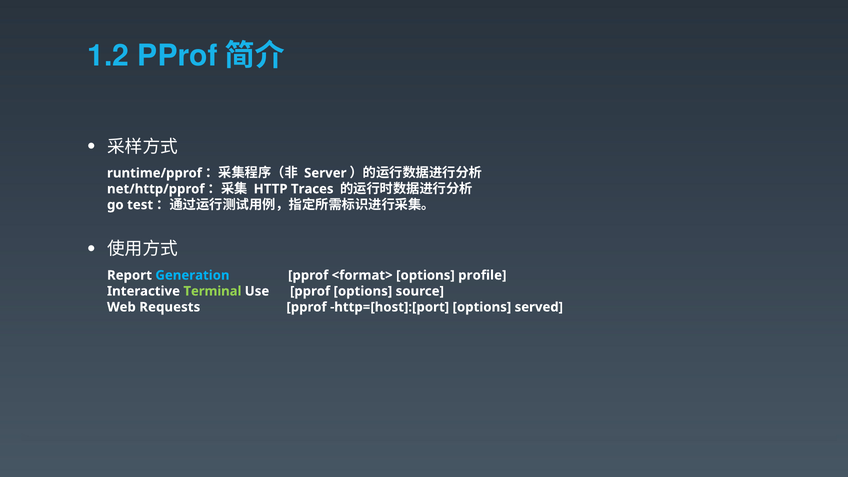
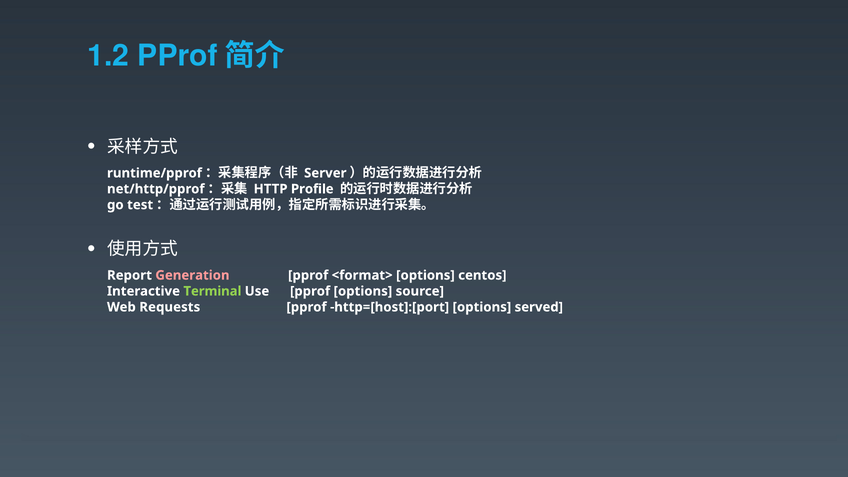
Traces: Traces -> Profile
Generation colour: light blue -> pink
profile: profile -> centos
